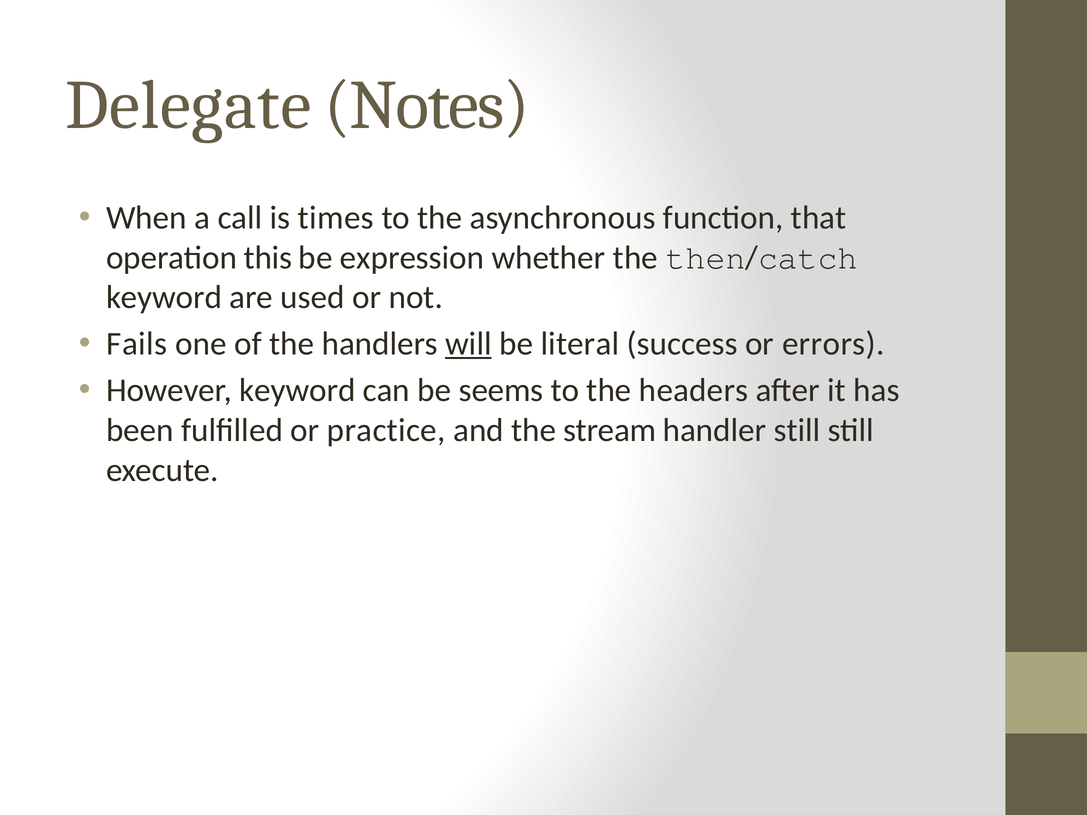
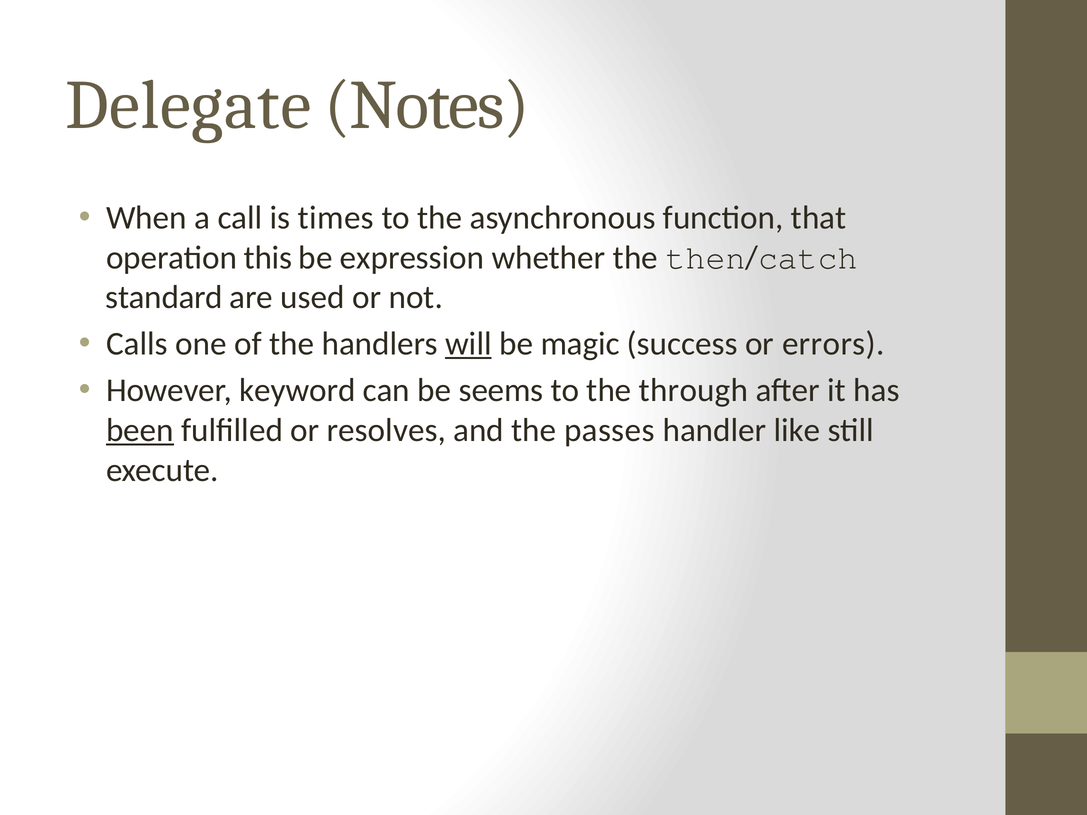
keyword at (164, 298): keyword -> standard
Fails: Fails -> Calls
literal: literal -> magic
headers: headers -> through
been underline: none -> present
practice: practice -> resolves
stream: stream -> passes
handler still: still -> like
